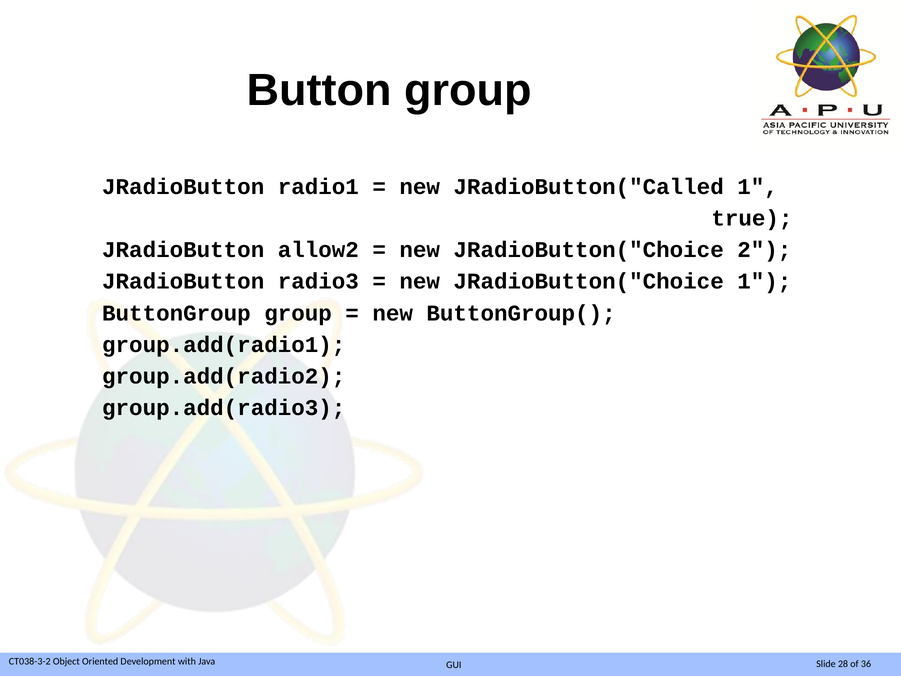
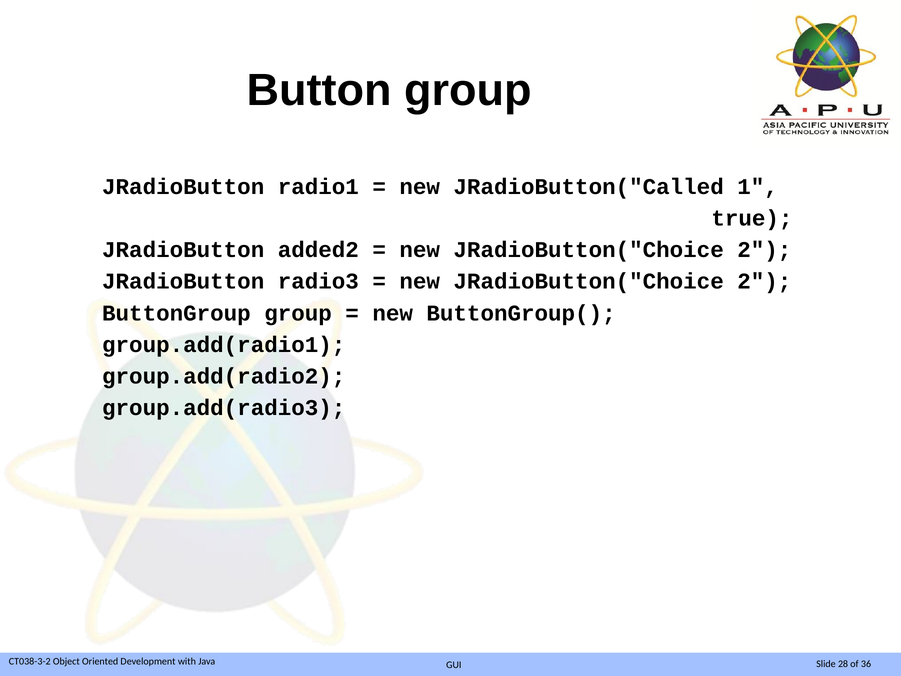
allow2: allow2 -> added2
1 at (764, 281): 1 -> 2
